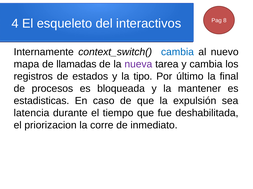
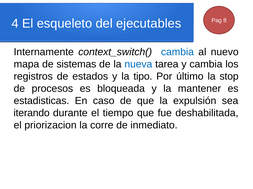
interactivos: interactivos -> ejecutables
llamadas: llamadas -> sistemas
nueva colour: purple -> blue
final: final -> stop
latencia: latencia -> iterando
